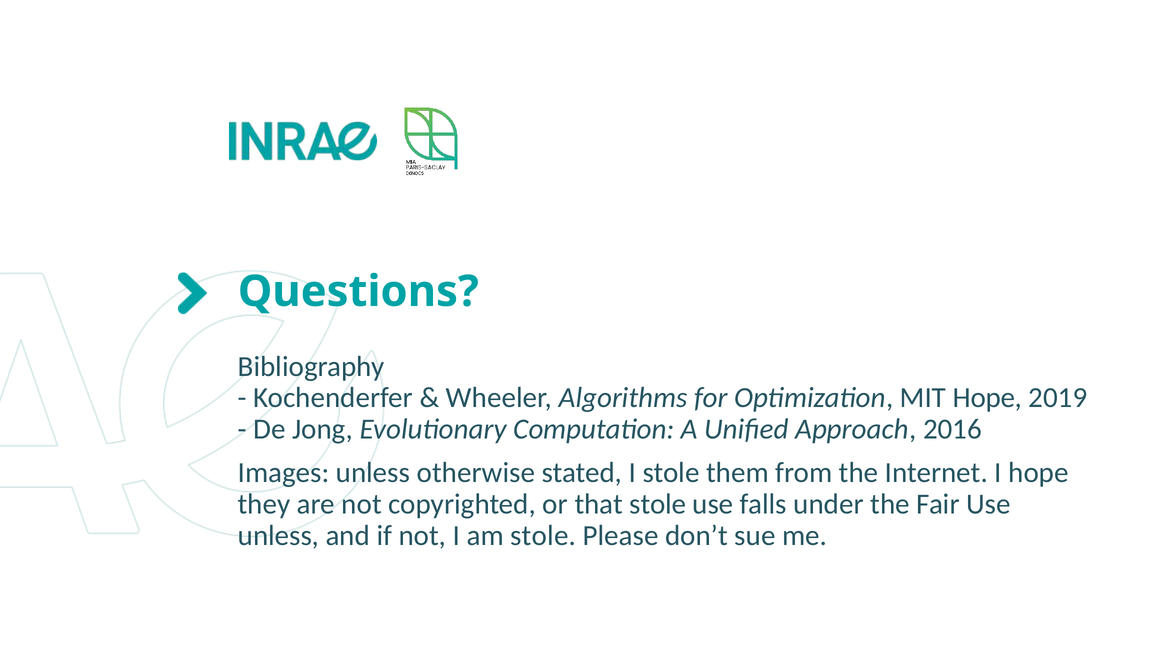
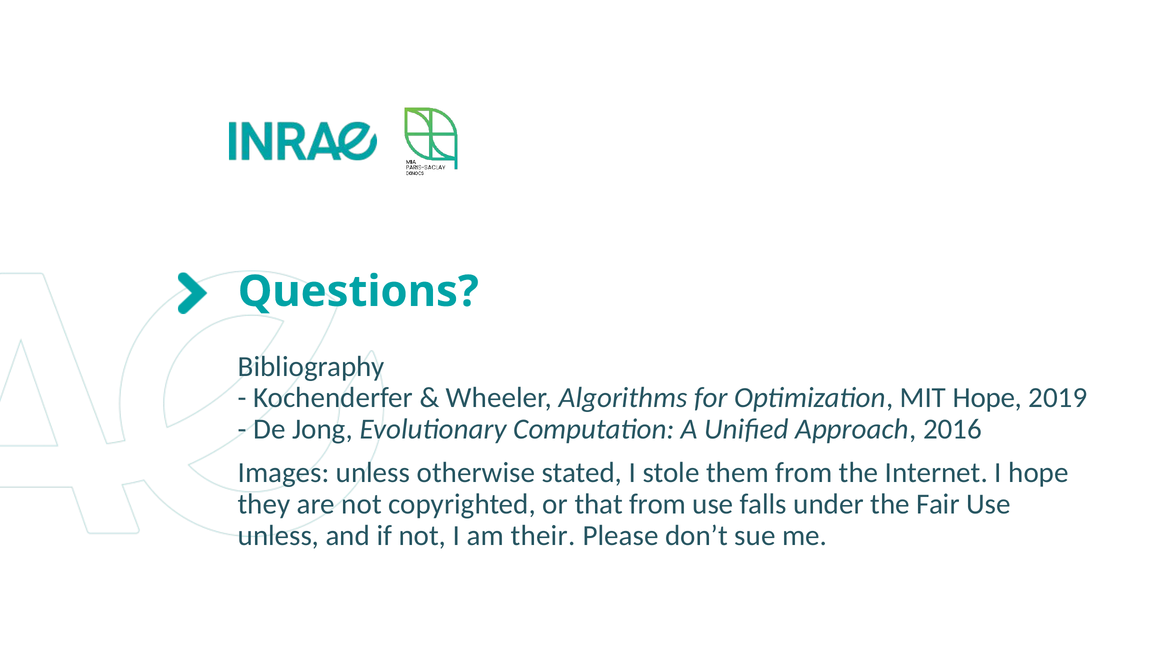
that stole: stole -> from
am stole: stole -> their
